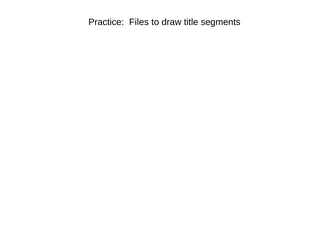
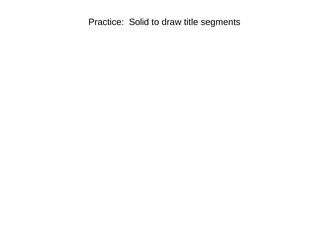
Files: Files -> Solid
